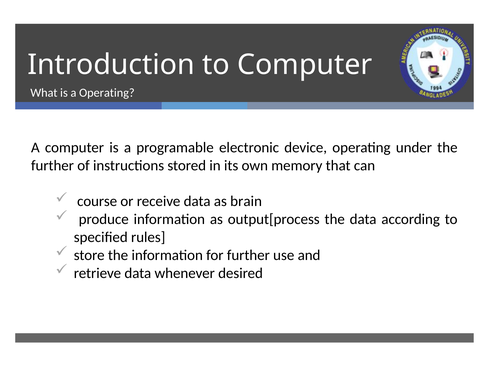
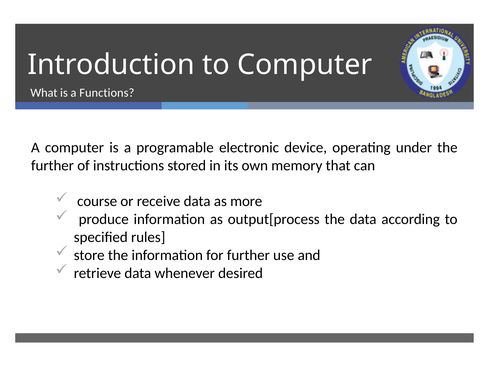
a Operating: Operating -> Functions
brain: brain -> more
